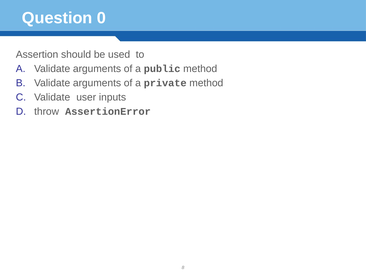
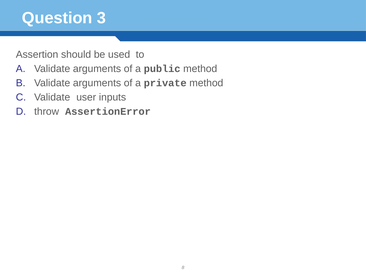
0: 0 -> 3
